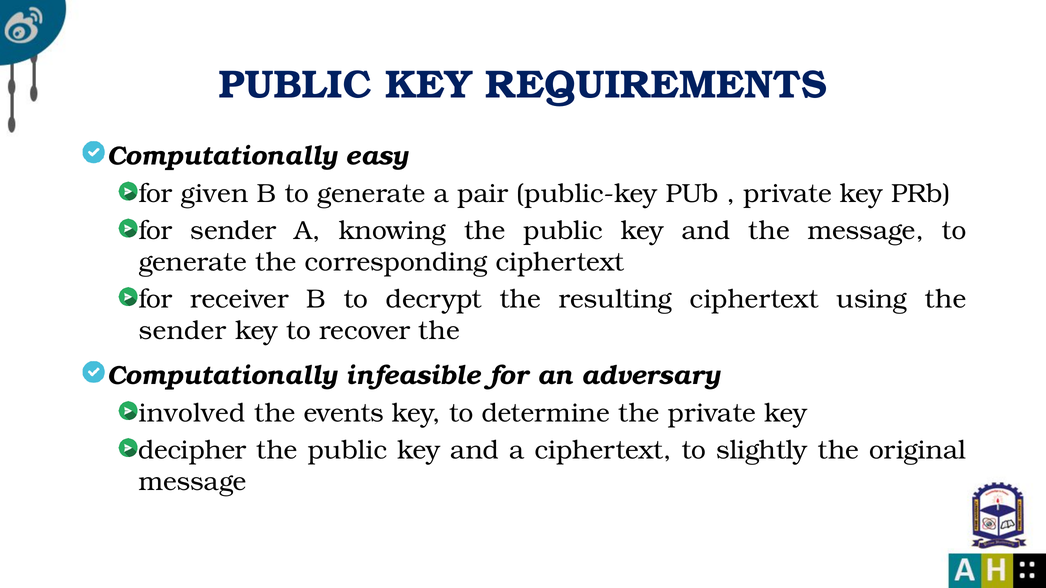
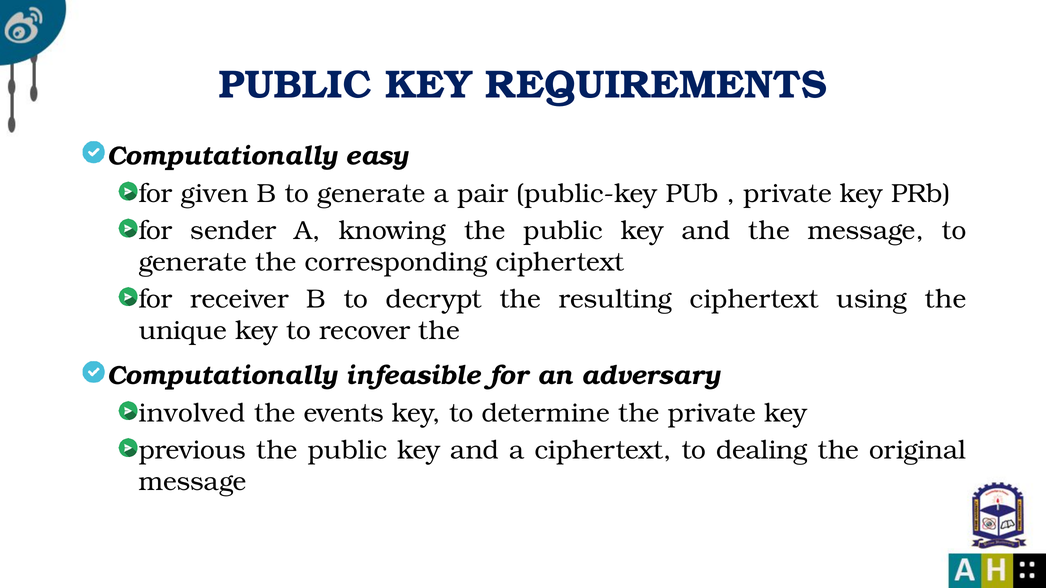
sender at (183, 331): sender -> unique
decipher: decipher -> previous
slightly: slightly -> dealing
